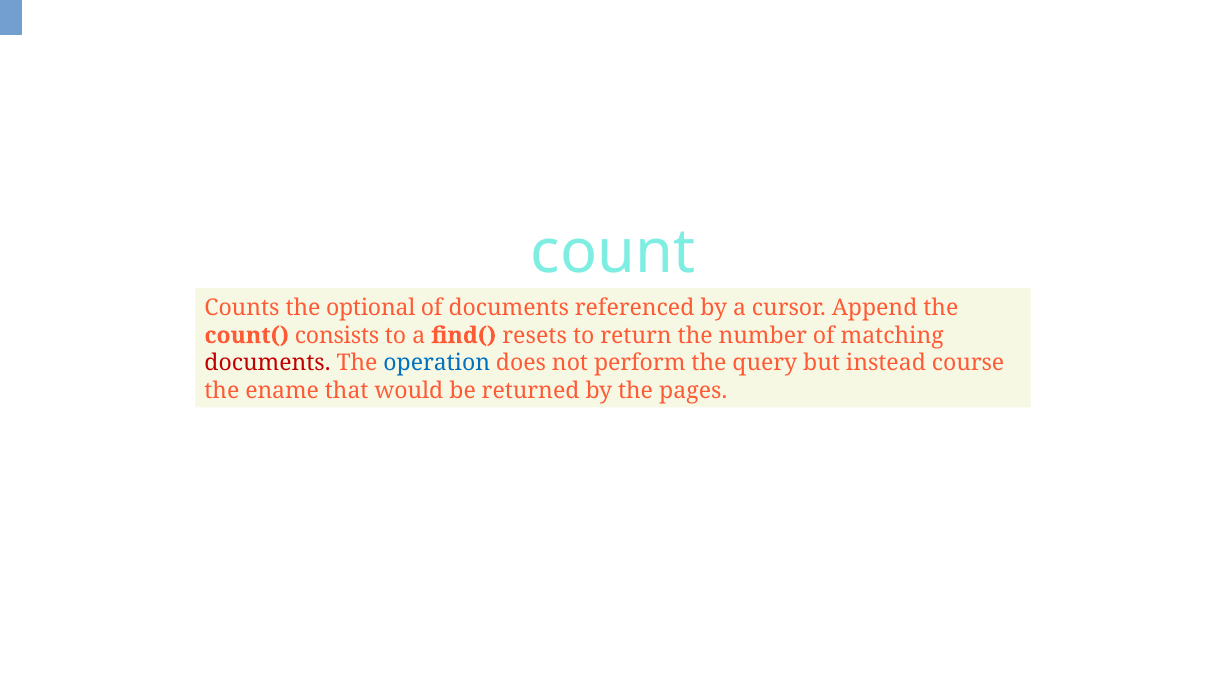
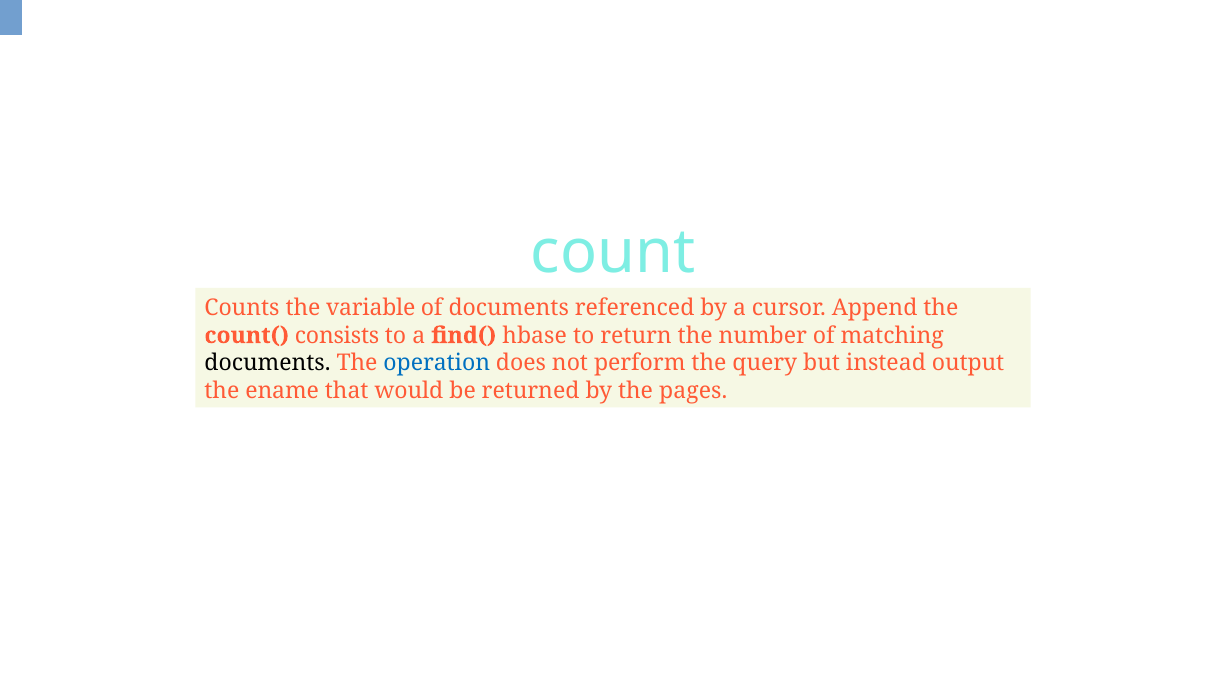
optional: optional -> variable
resets: resets -> hbase
documents at (267, 363) colour: red -> black
course: course -> output
